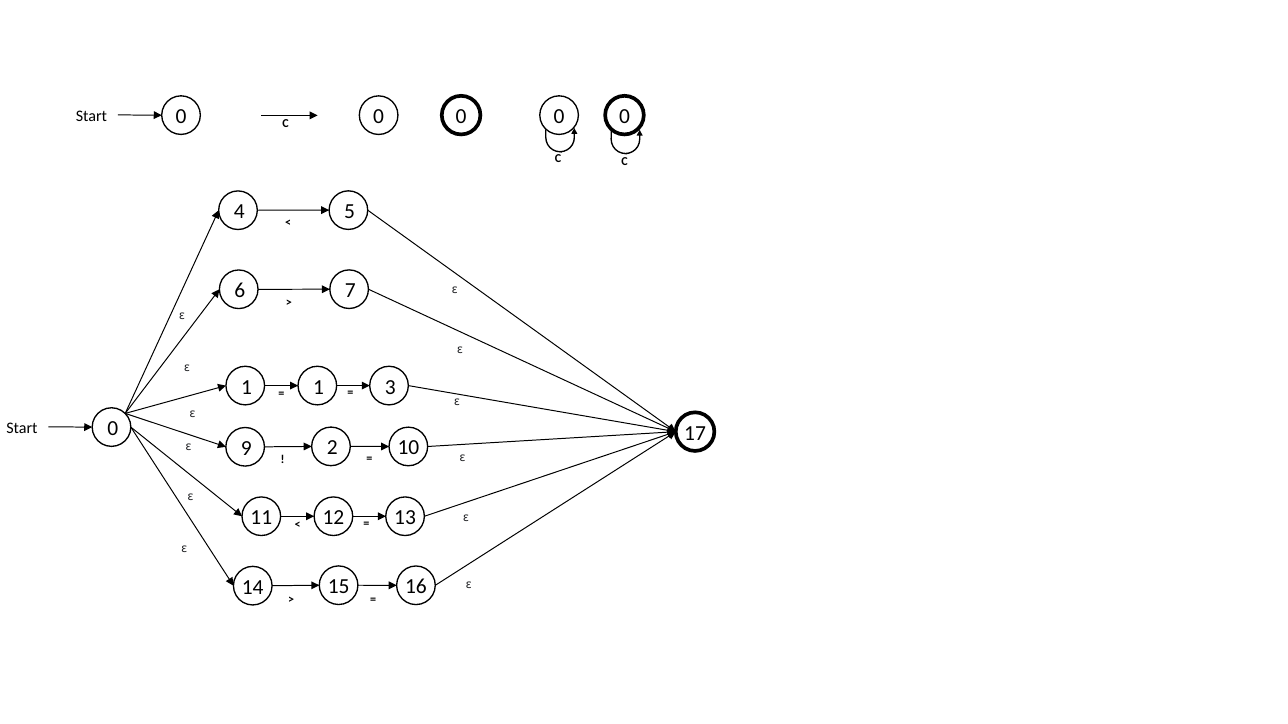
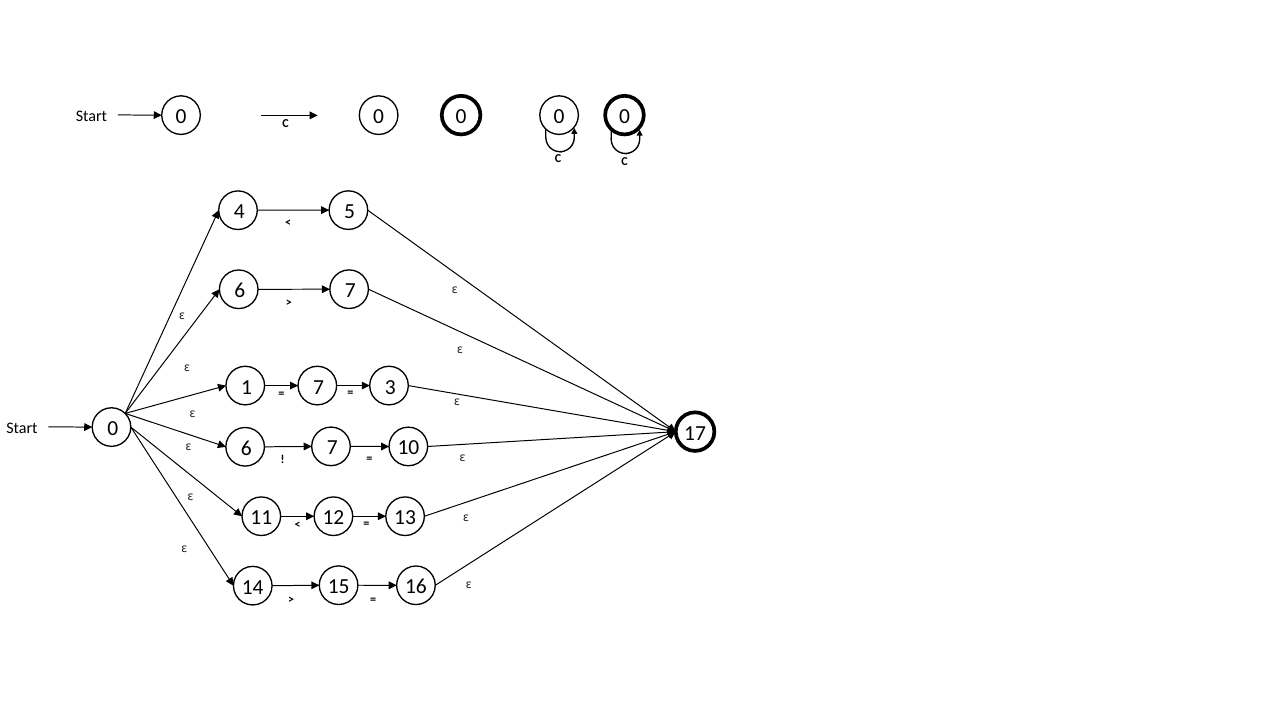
1 at (319, 387): 1 -> 7
ε 9: 9 -> 6
2 at (332, 448): 2 -> 7
